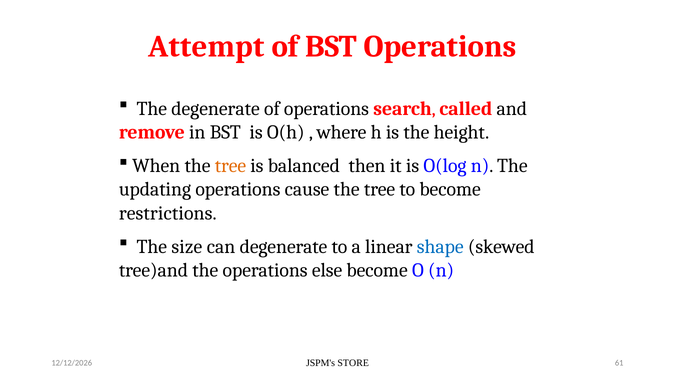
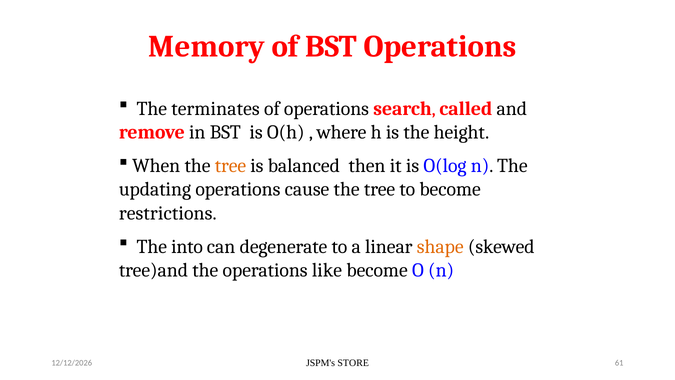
Attempt: Attempt -> Memory
The degenerate: degenerate -> terminates
size: size -> into
shape colour: blue -> orange
else: else -> like
